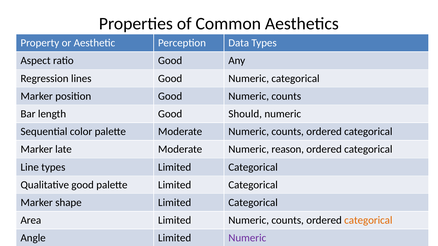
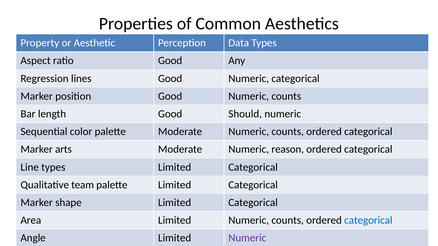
late: late -> arts
Qualitative good: good -> team
categorical at (368, 221) colour: orange -> blue
